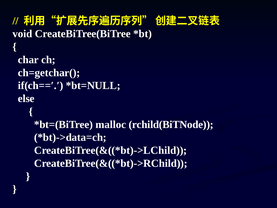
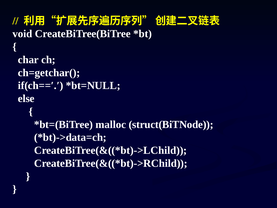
rchild(BiTNode: rchild(BiTNode -> struct(BiTNode
